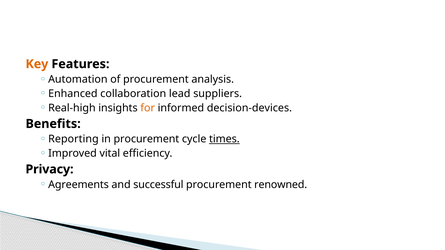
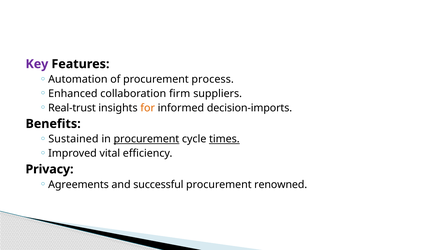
Key colour: orange -> purple
analysis: analysis -> process
lead: lead -> firm
Real-high: Real-high -> Real-trust
decision-devices: decision-devices -> decision-imports
Reporting: Reporting -> Sustained
procurement at (146, 139) underline: none -> present
